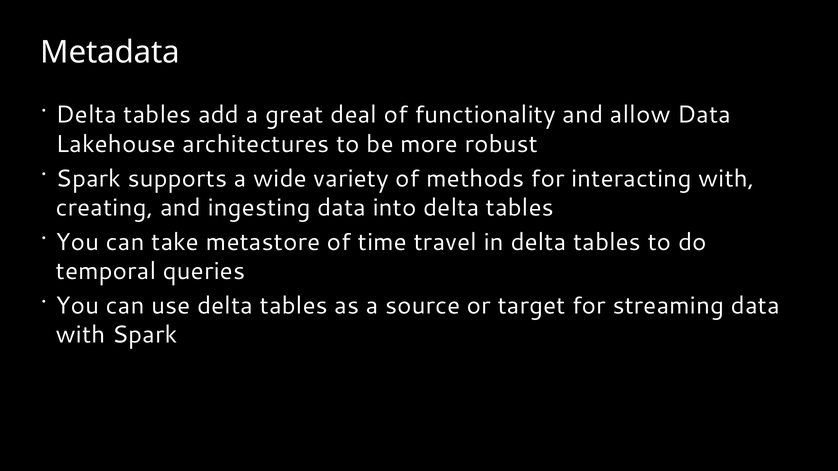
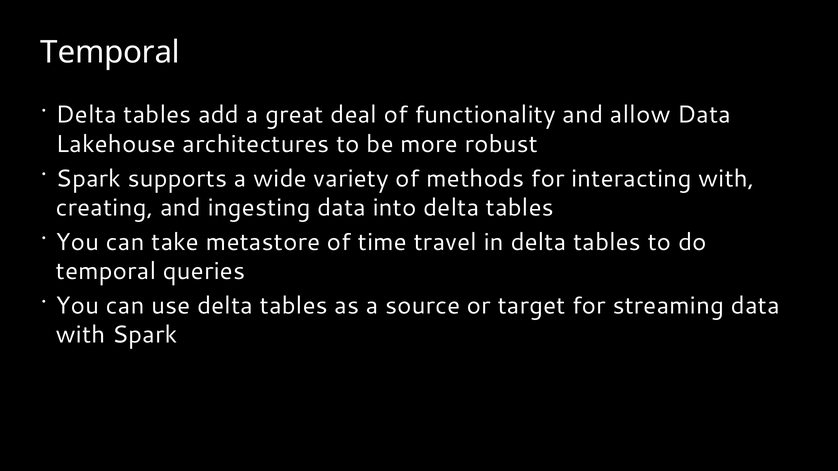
Metadata at (110, 52): Metadata -> Temporal
